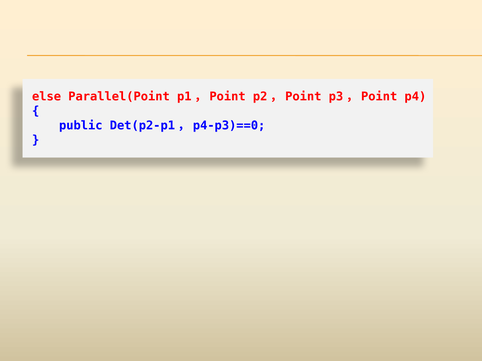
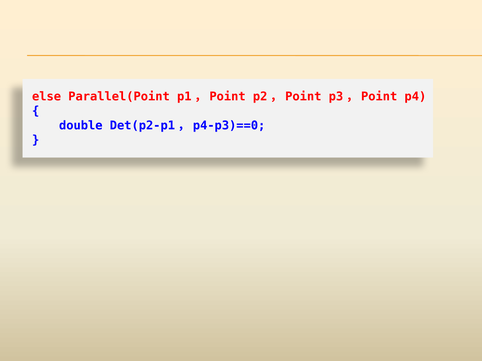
public: public -> double
